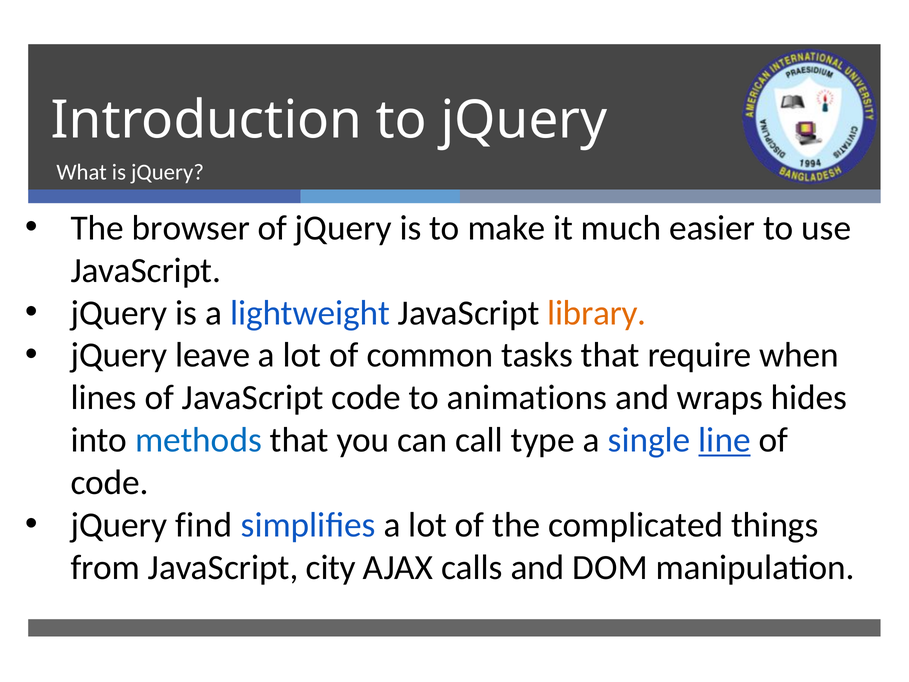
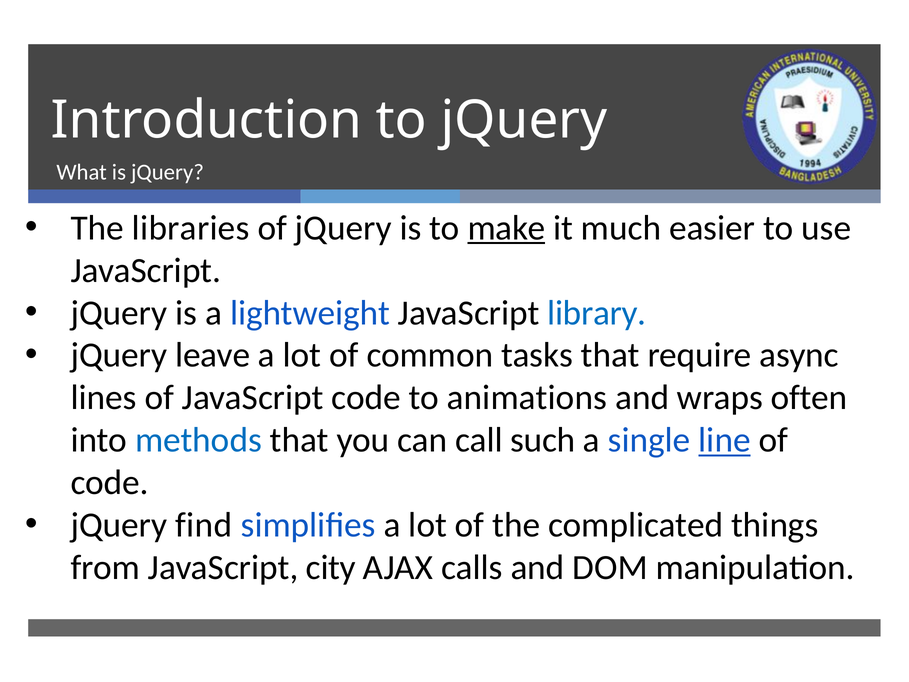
browser: browser -> libraries
make underline: none -> present
library colour: orange -> blue
when: when -> async
hides: hides -> often
type: type -> such
